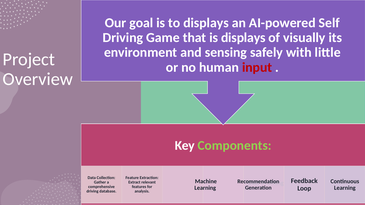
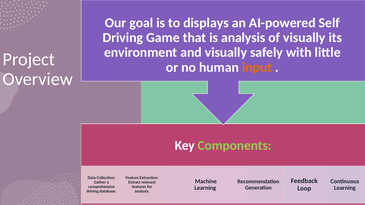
is displays: displays -> analysis
and sensing: sensing -> visually
input colour: red -> orange
